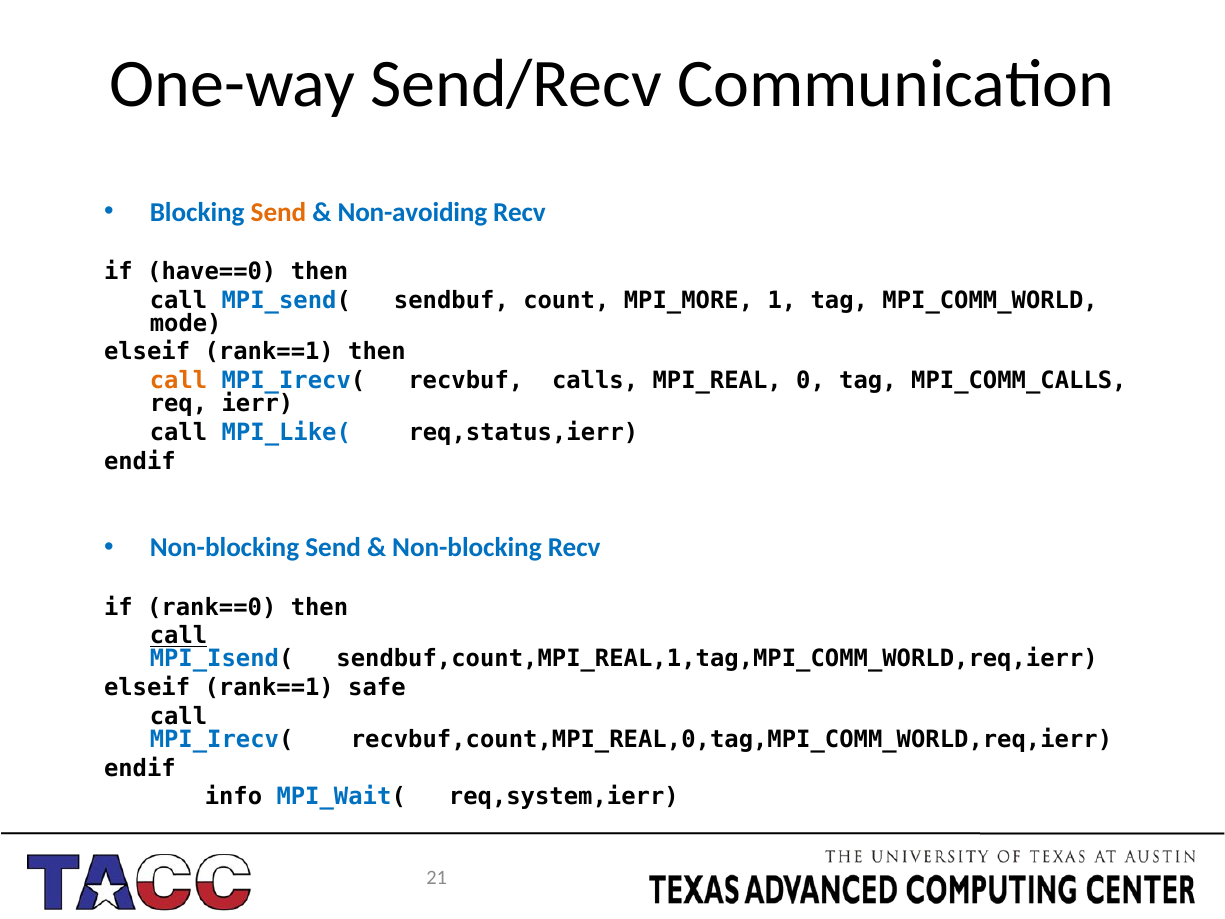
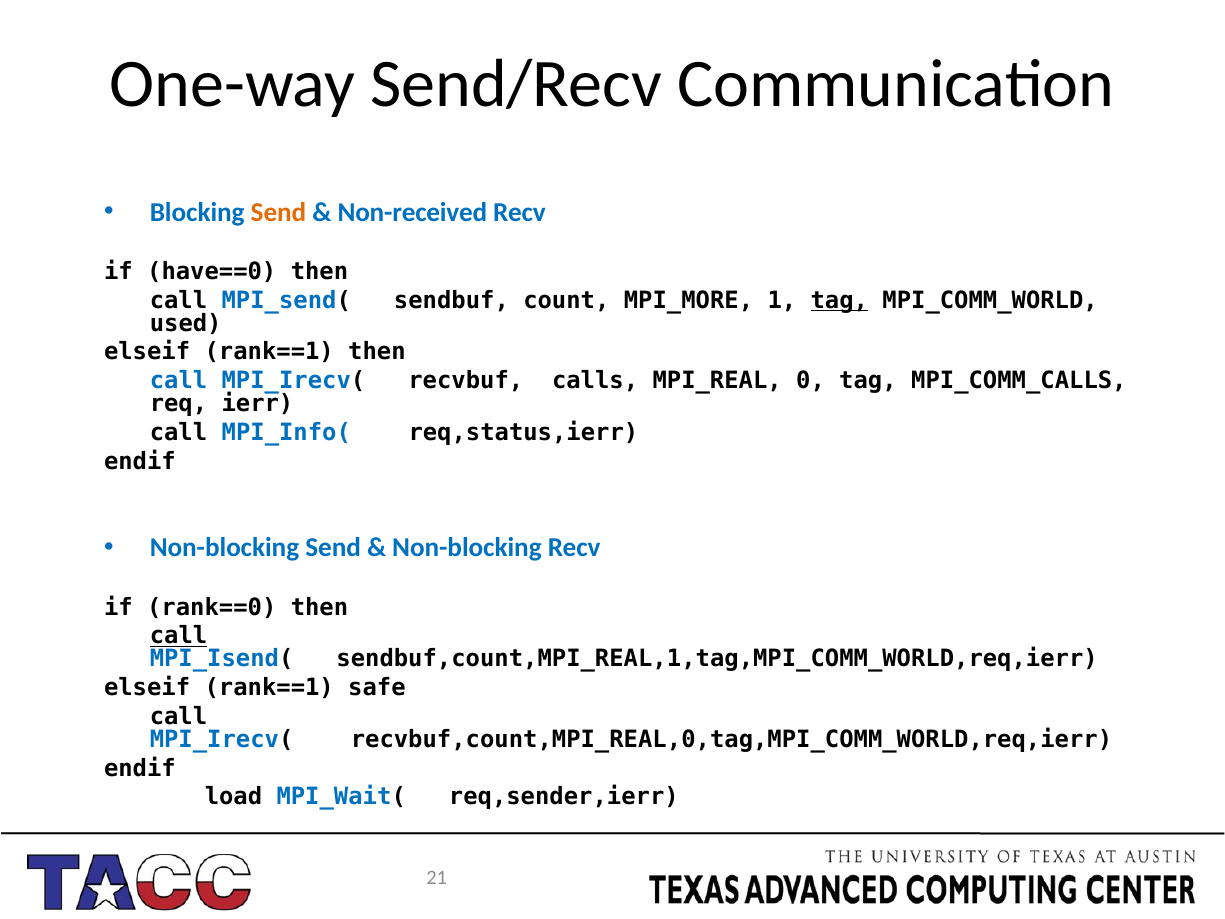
Non-avoiding: Non-avoiding -> Non-received
tag at (839, 300) underline: none -> present
mode: mode -> used
call at (179, 381) colour: orange -> blue
MPI_Like(: MPI_Like( -> MPI_Info(
info: info -> load
req,system,ierr: req,system,ierr -> req,sender,ierr
